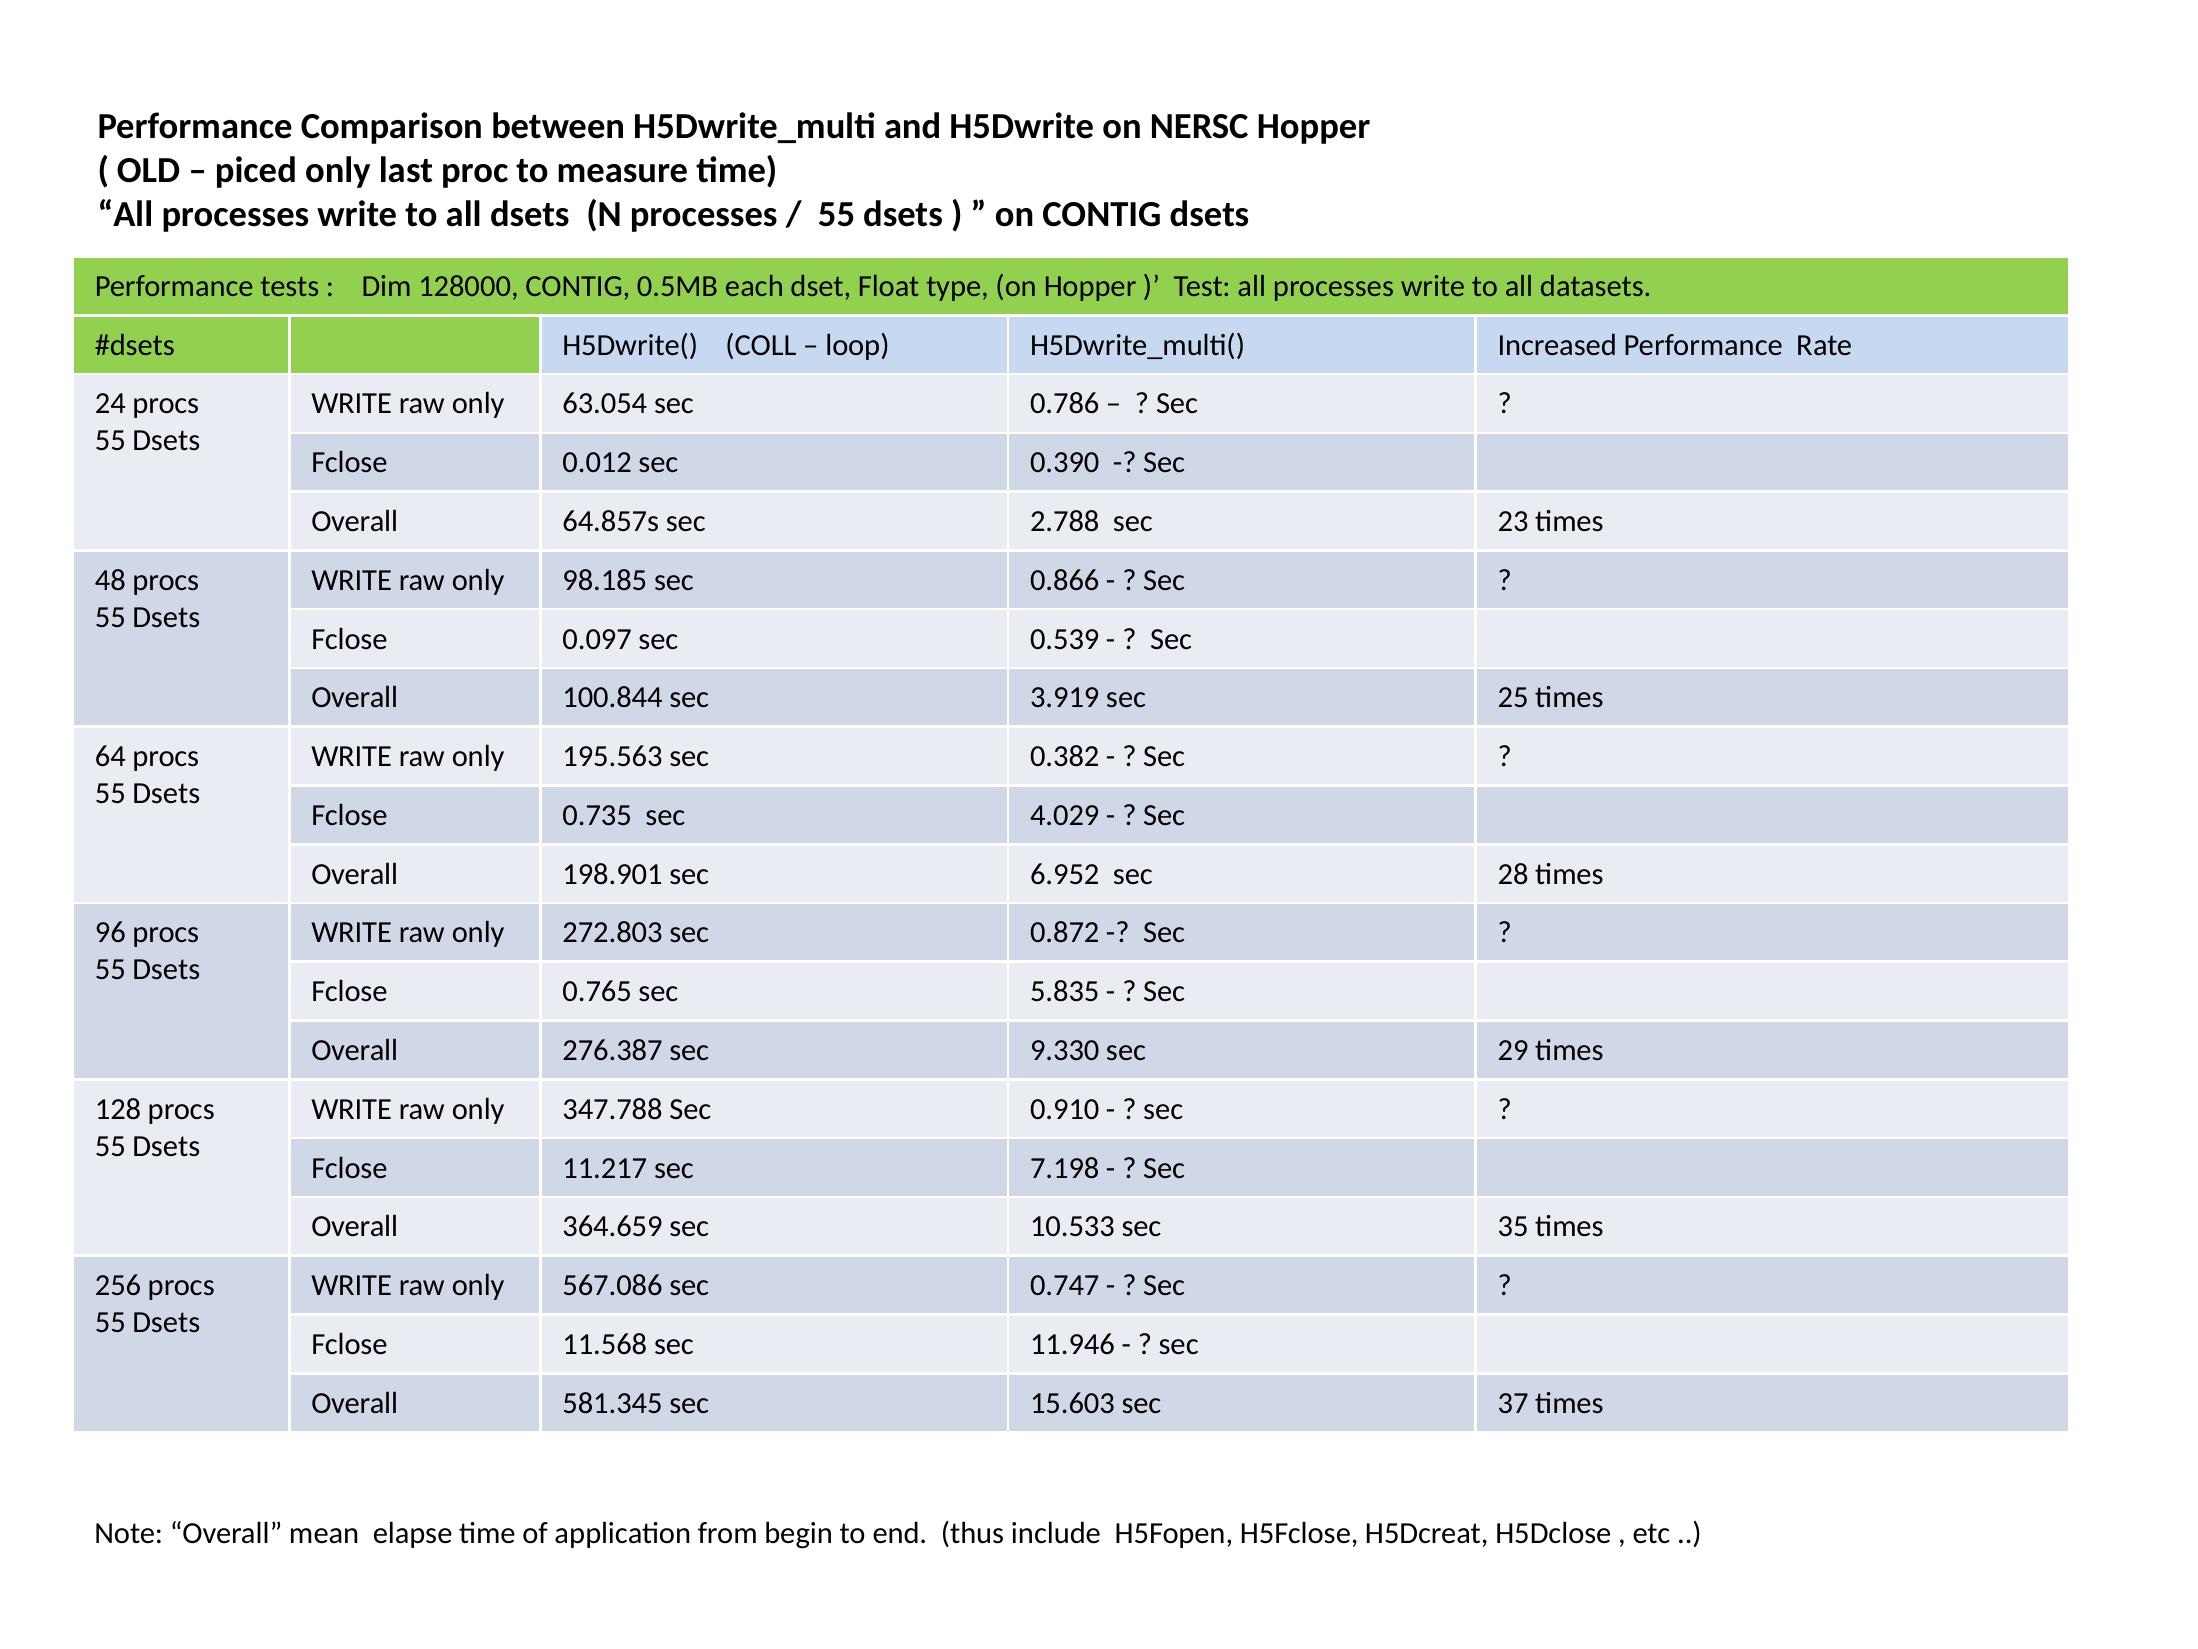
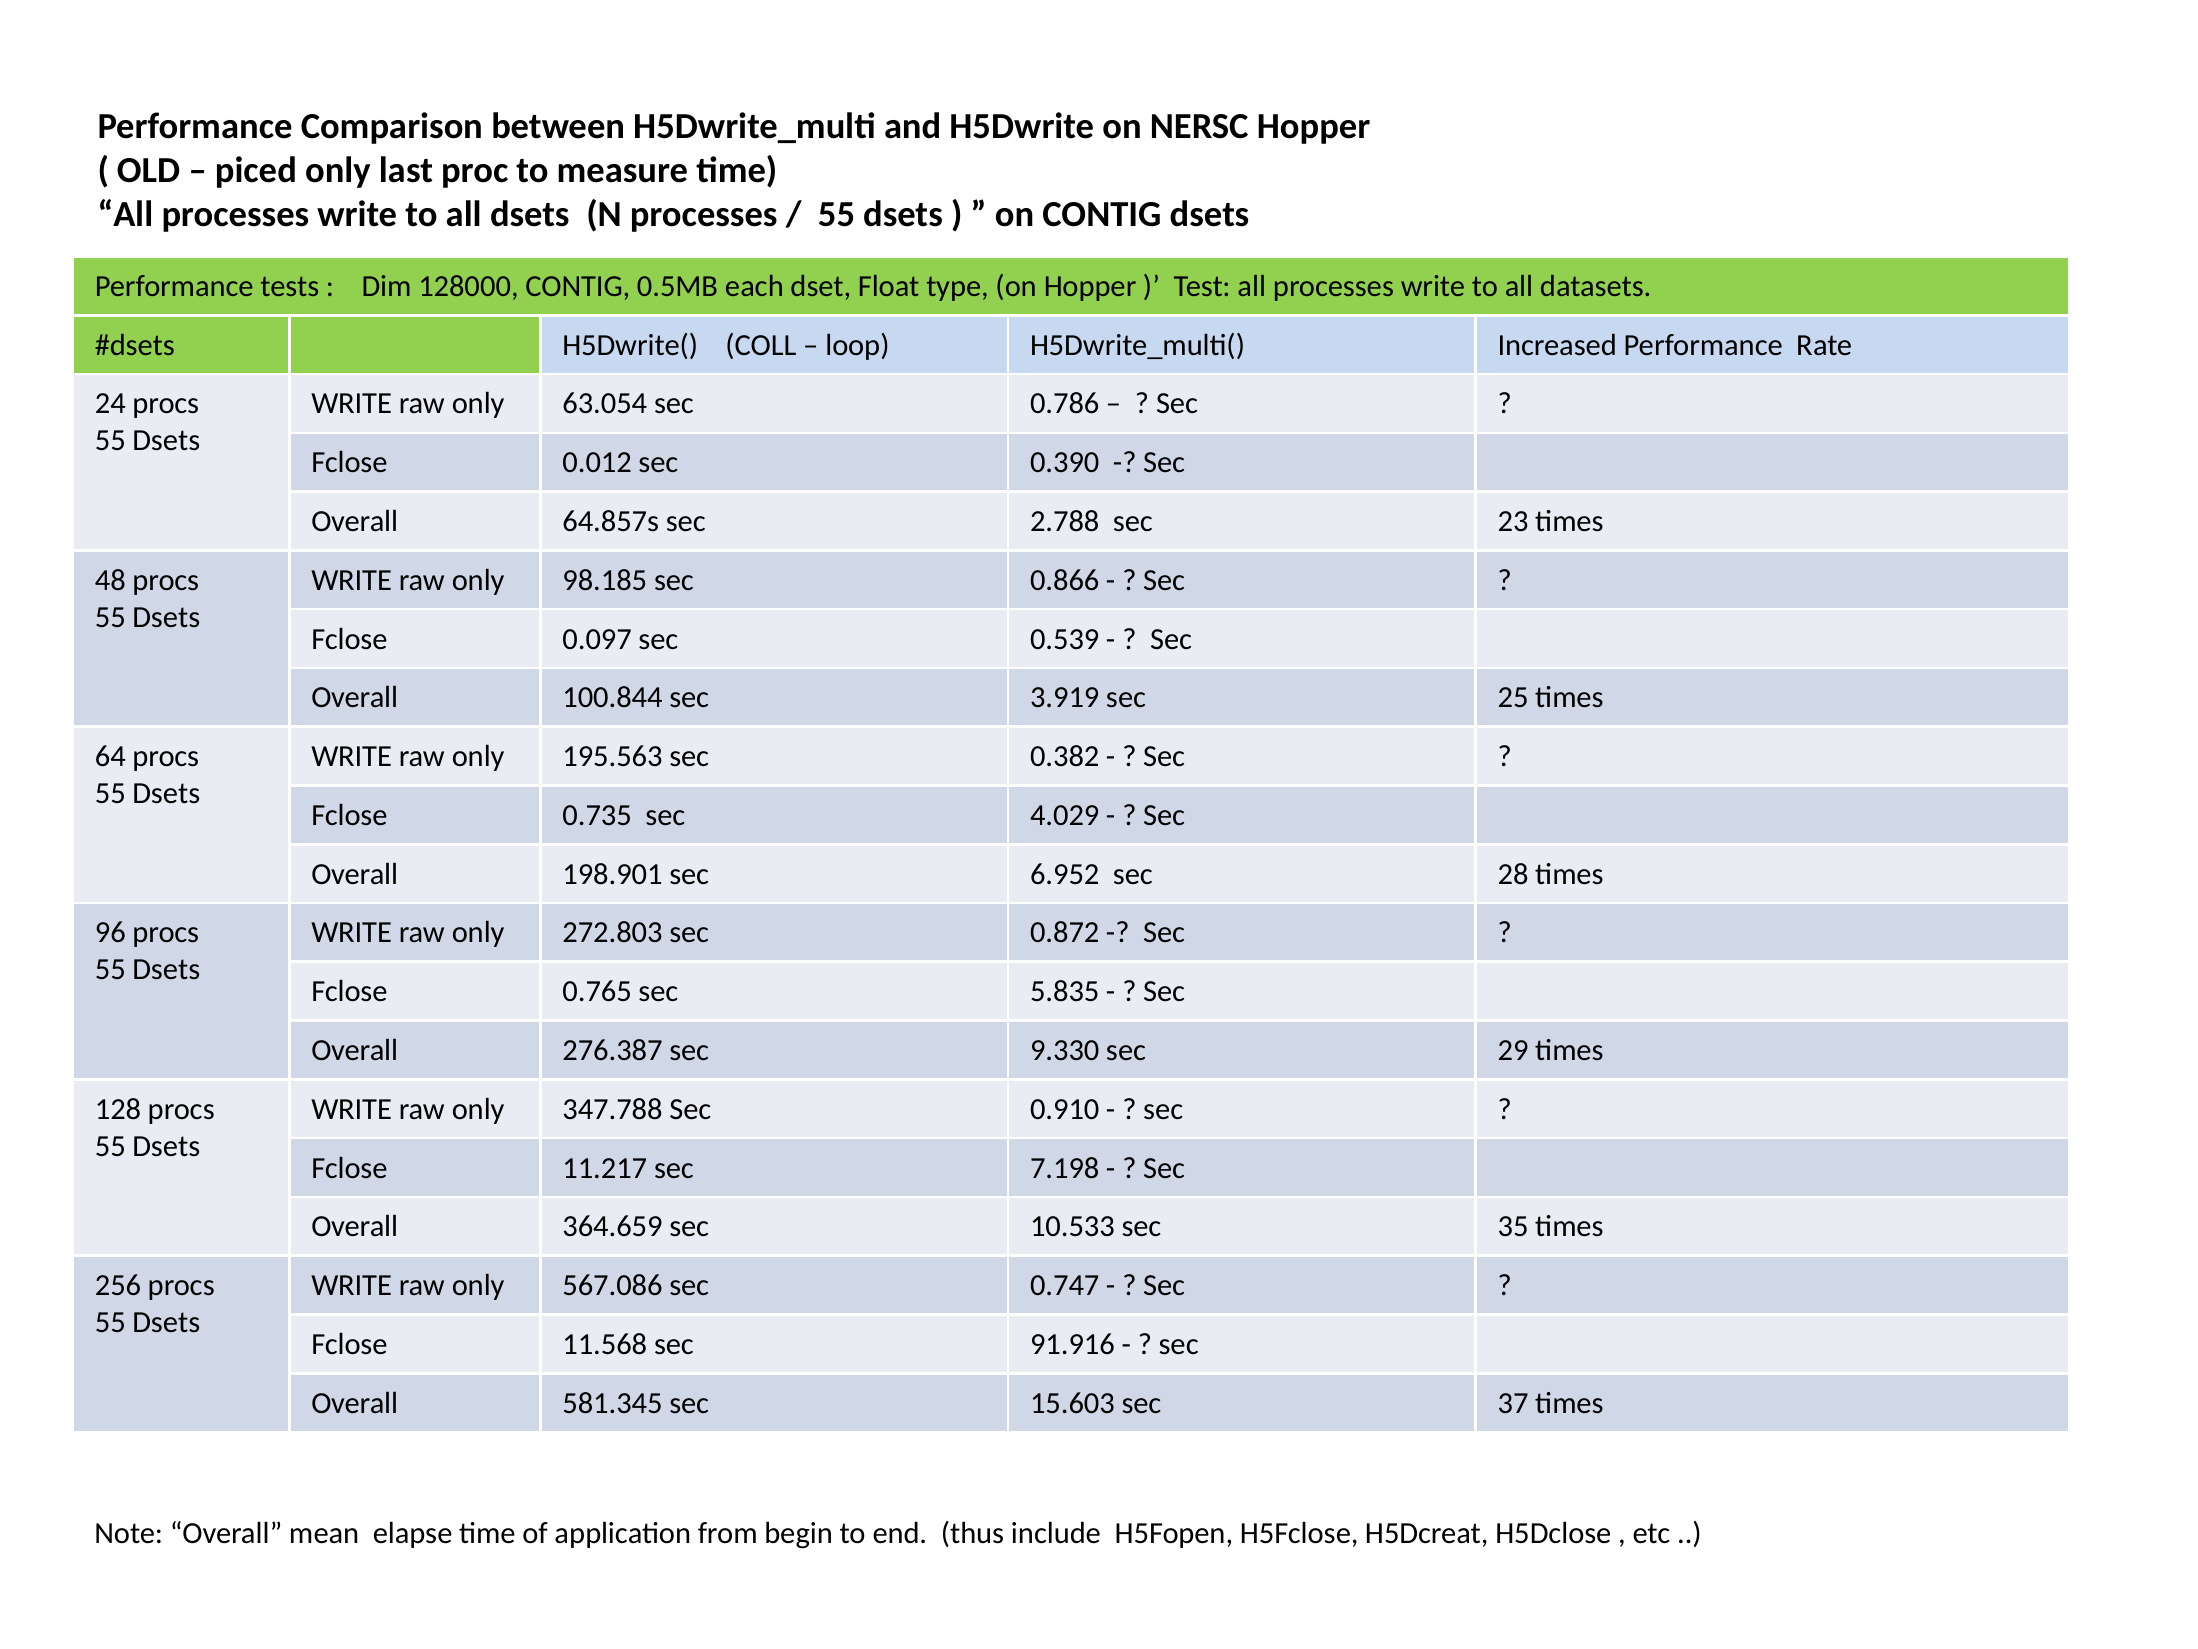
11.946: 11.946 -> 91.916
